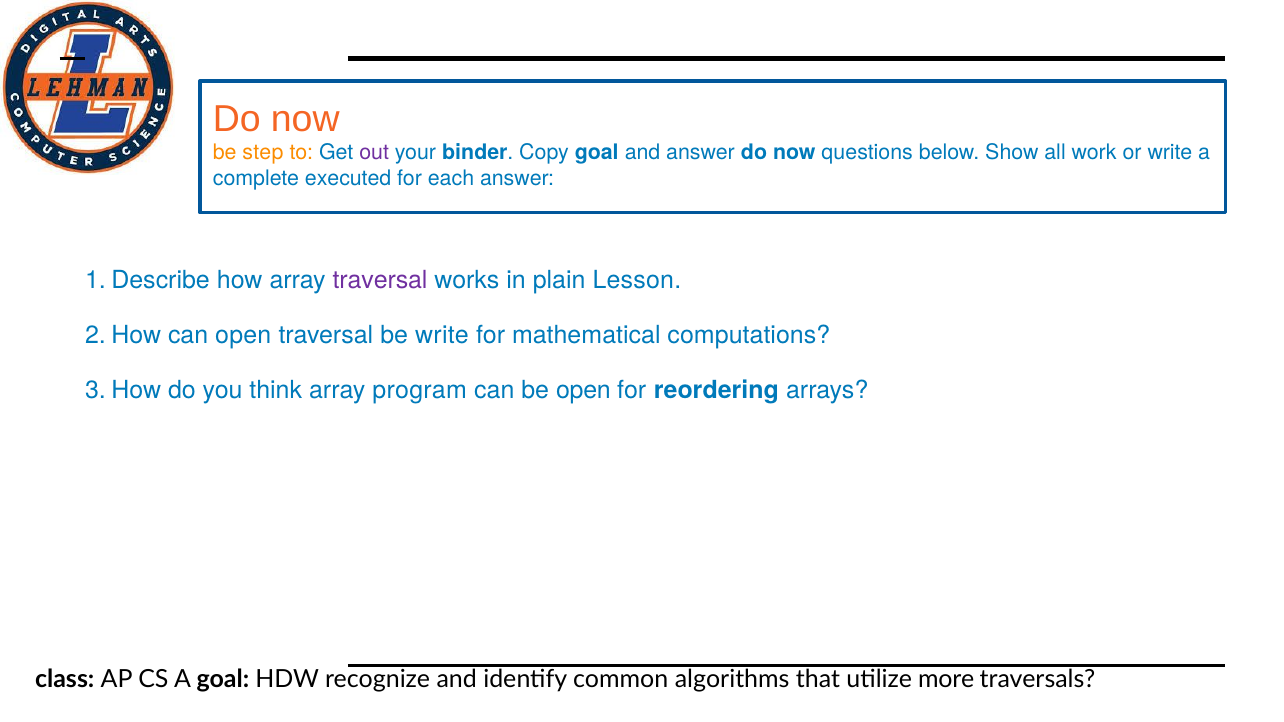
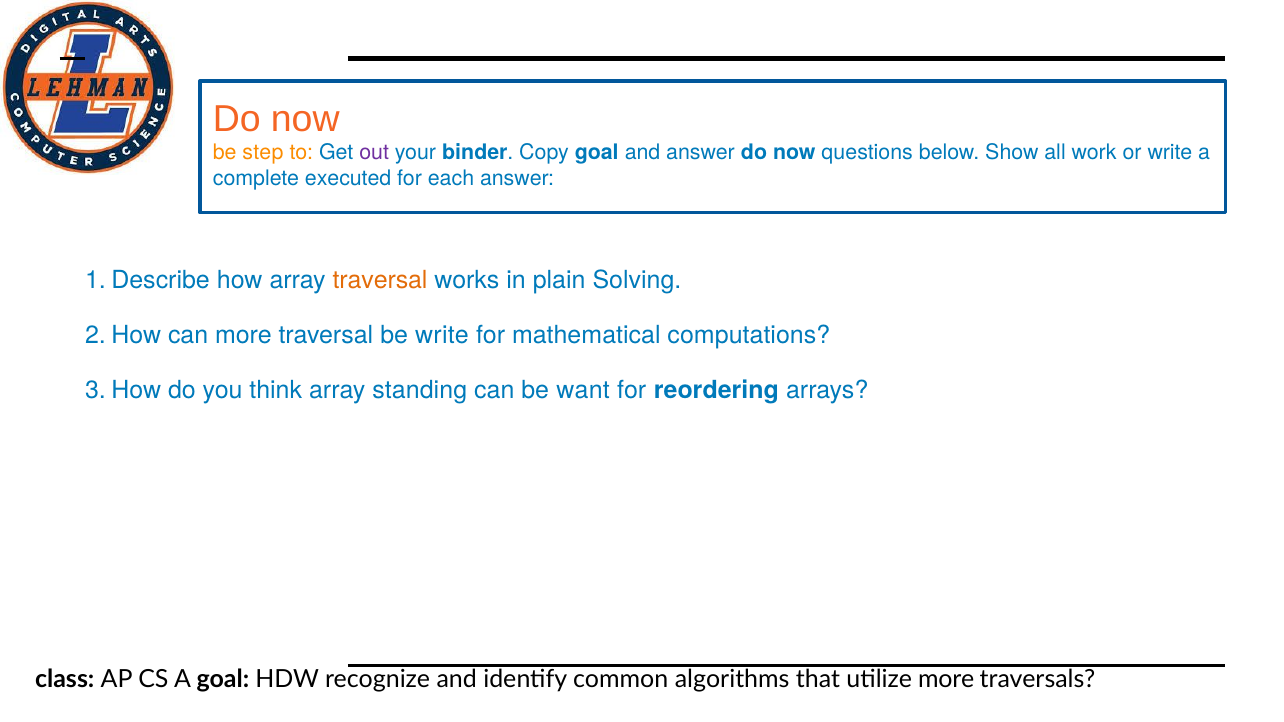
traversal at (380, 281) colour: purple -> orange
Lesson: Lesson -> Solving
can open: open -> more
program: program -> standing
be open: open -> want
